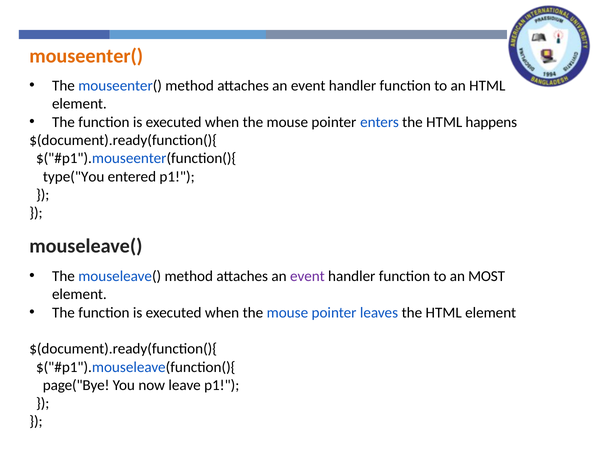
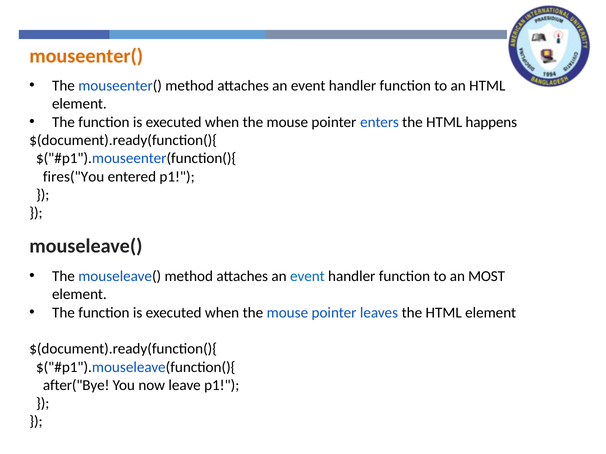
type("You: type("You -> fires("You
event at (307, 277) colour: purple -> blue
page("Bye: page("Bye -> after("Bye
